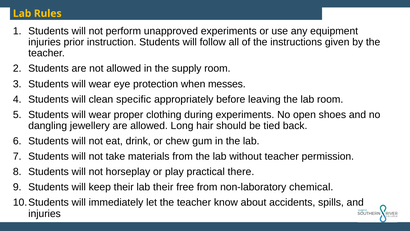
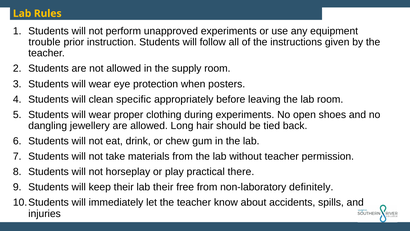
injuries at (45, 42): injuries -> trouble
messes: messes -> posters
chemical: chemical -> definitely
